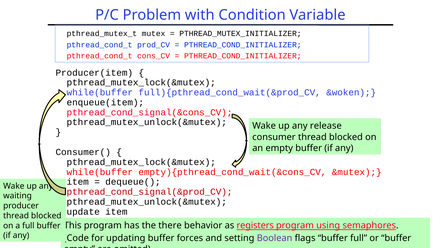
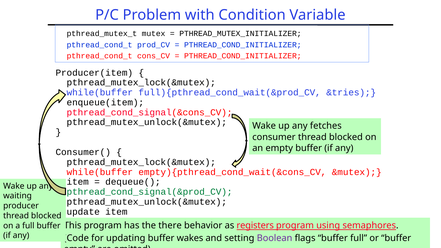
&woken: &woken -> &tries
release: release -> fetches
pthread_cond_signal(&prod_CV colour: red -> green
forces: forces -> wakes
